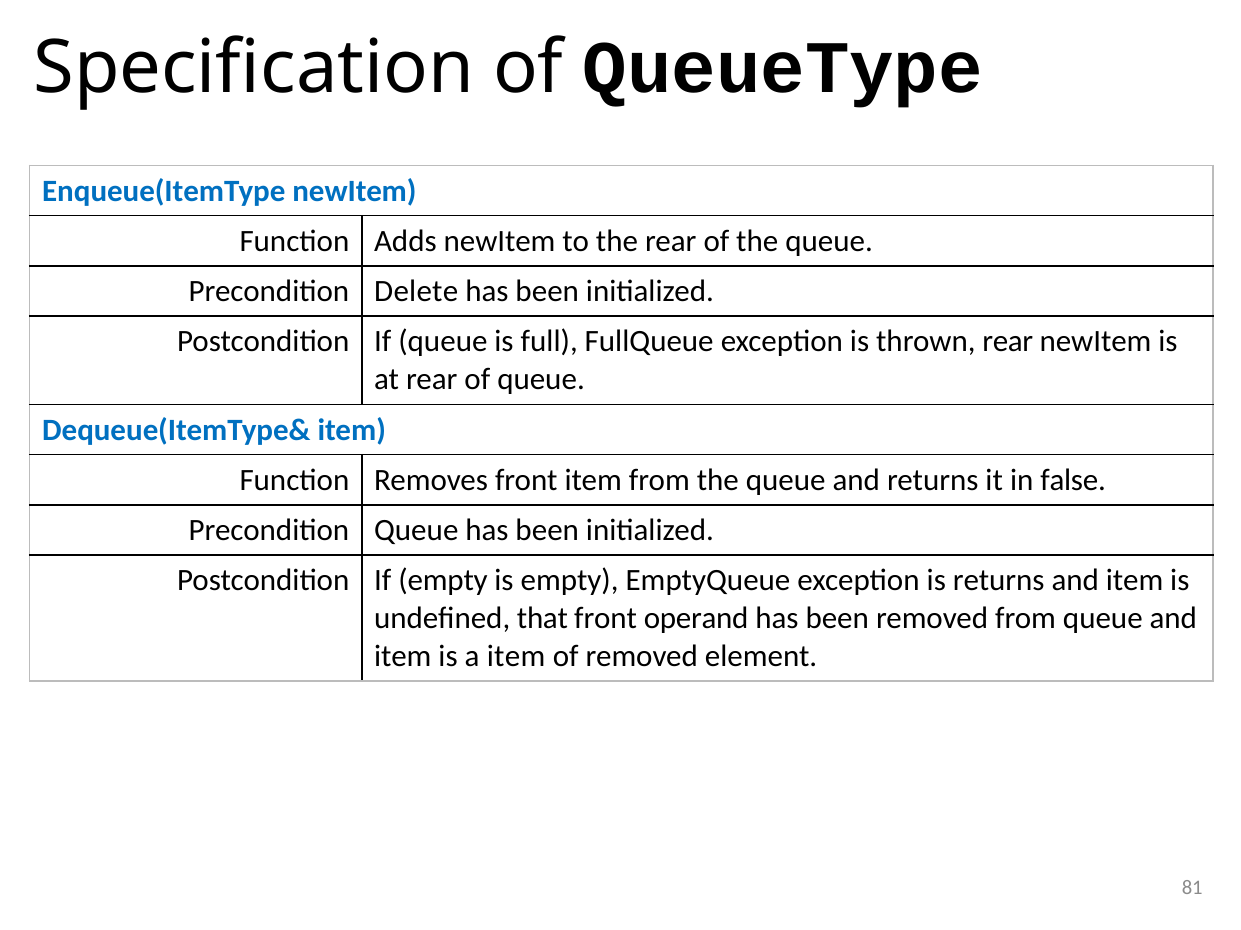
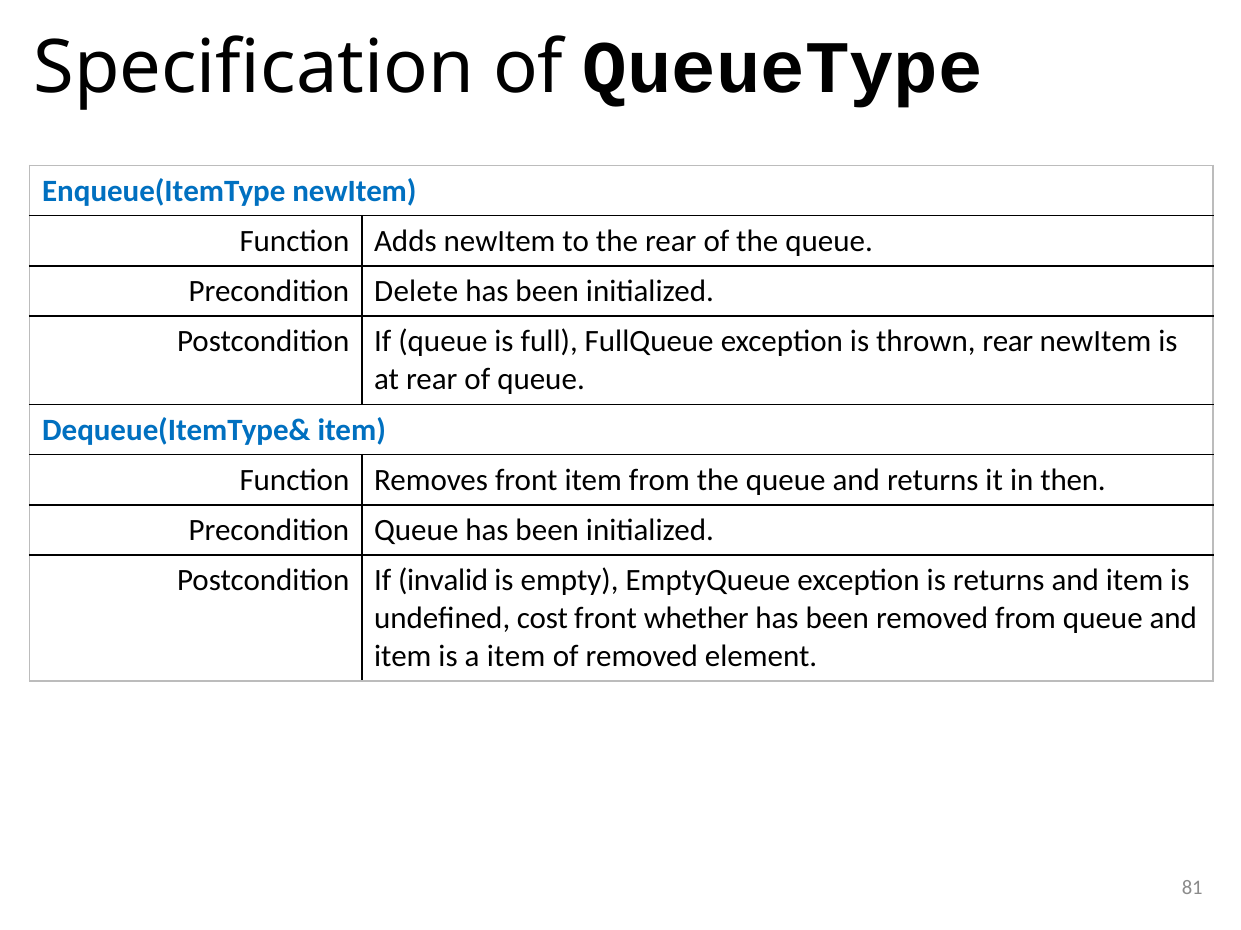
false: false -> then
If empty: empty -> invalid
that: that -> cost
operand: operand -> whether
